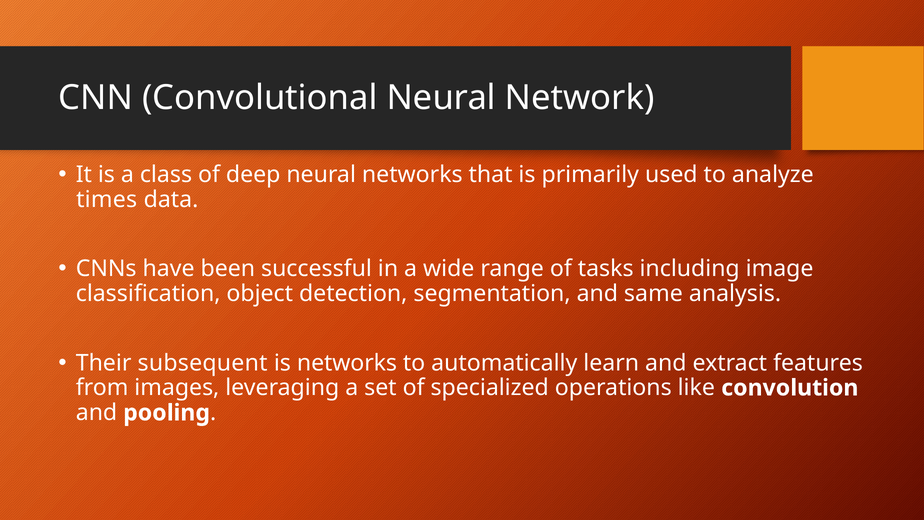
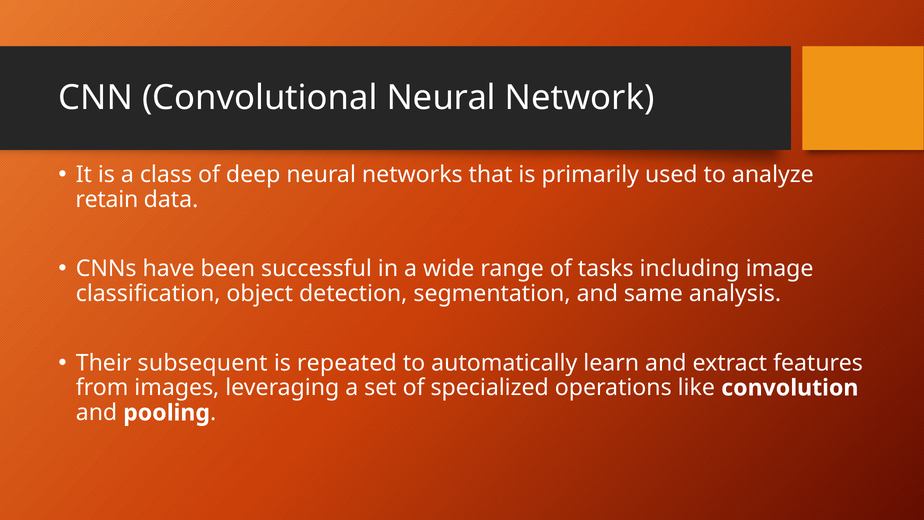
times: times -> retain
is networks: networks -> repeated
